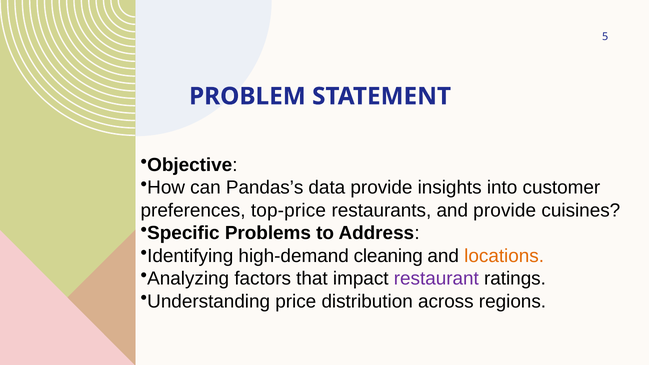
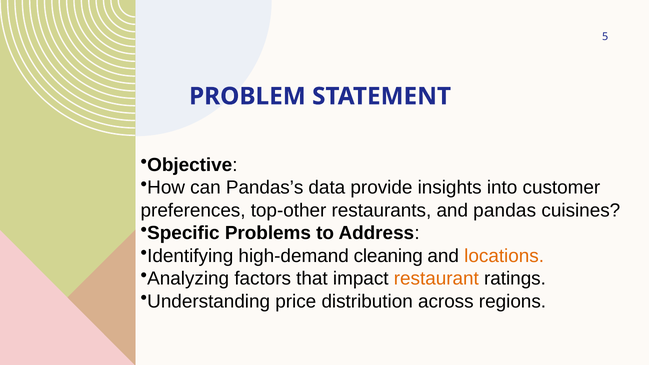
top-price: top-price -> top-other
and provide: provide -> pandas
restaurant colour: purple -> orange
